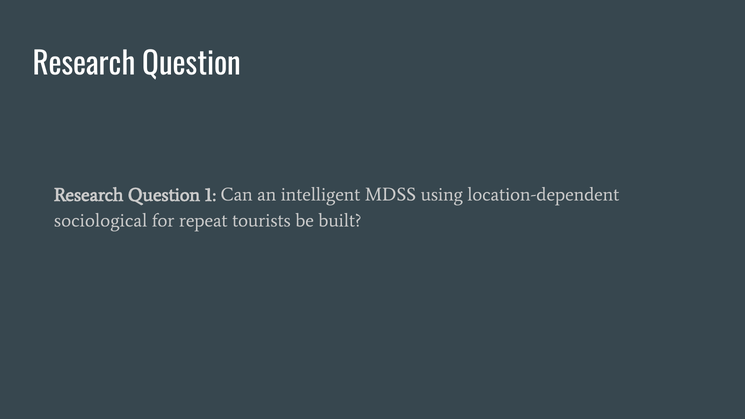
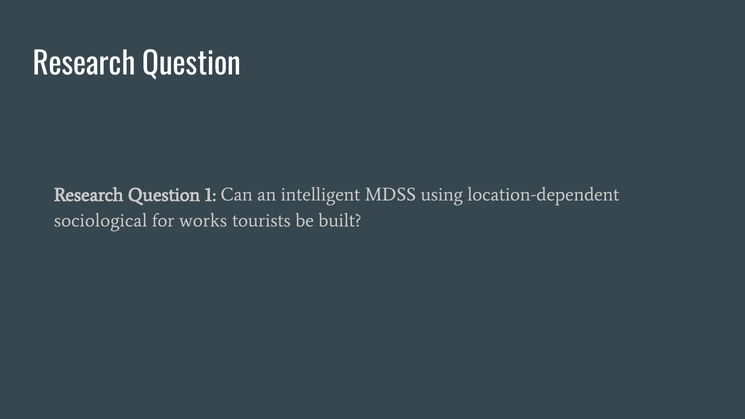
repeat: repeat -> works
